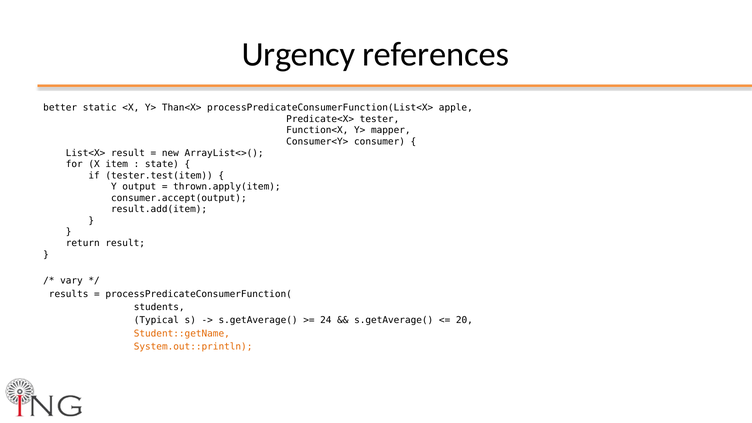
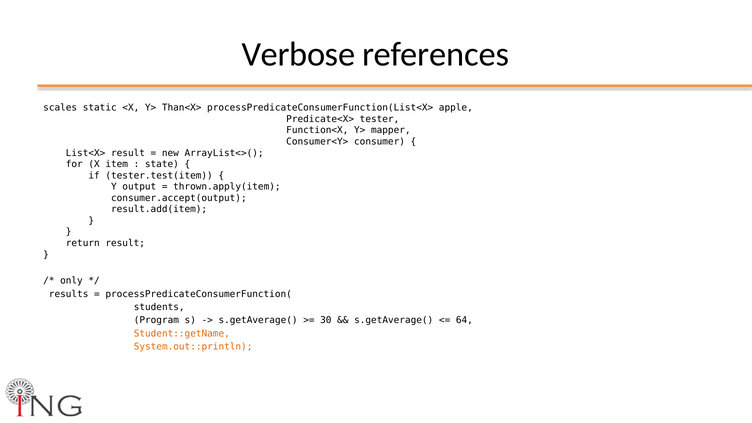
Urgency: Urgency -> Verbose
better: better -> scales
vary: vary -> only
Typical: Typical -> Program
24: 24 -> 30
20: 20 -> 64
